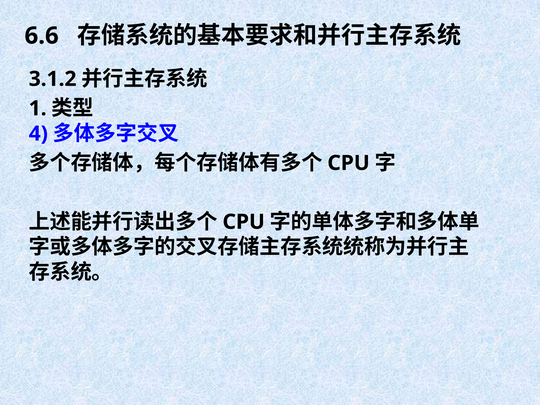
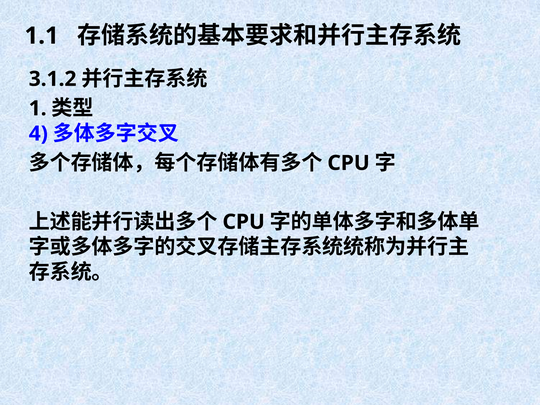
6.6: 6.6 -> 1.1
